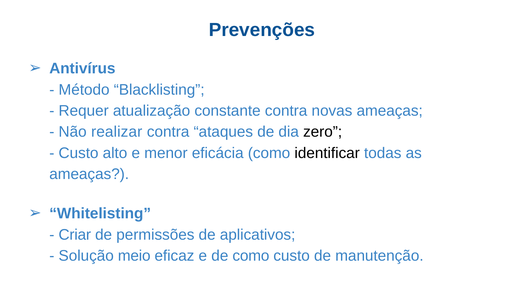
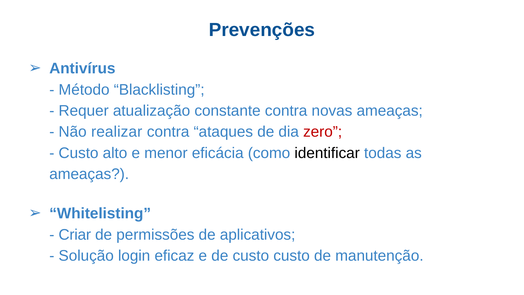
zero colour: black -> red
meio: meio -> login
de como: como -> custo
